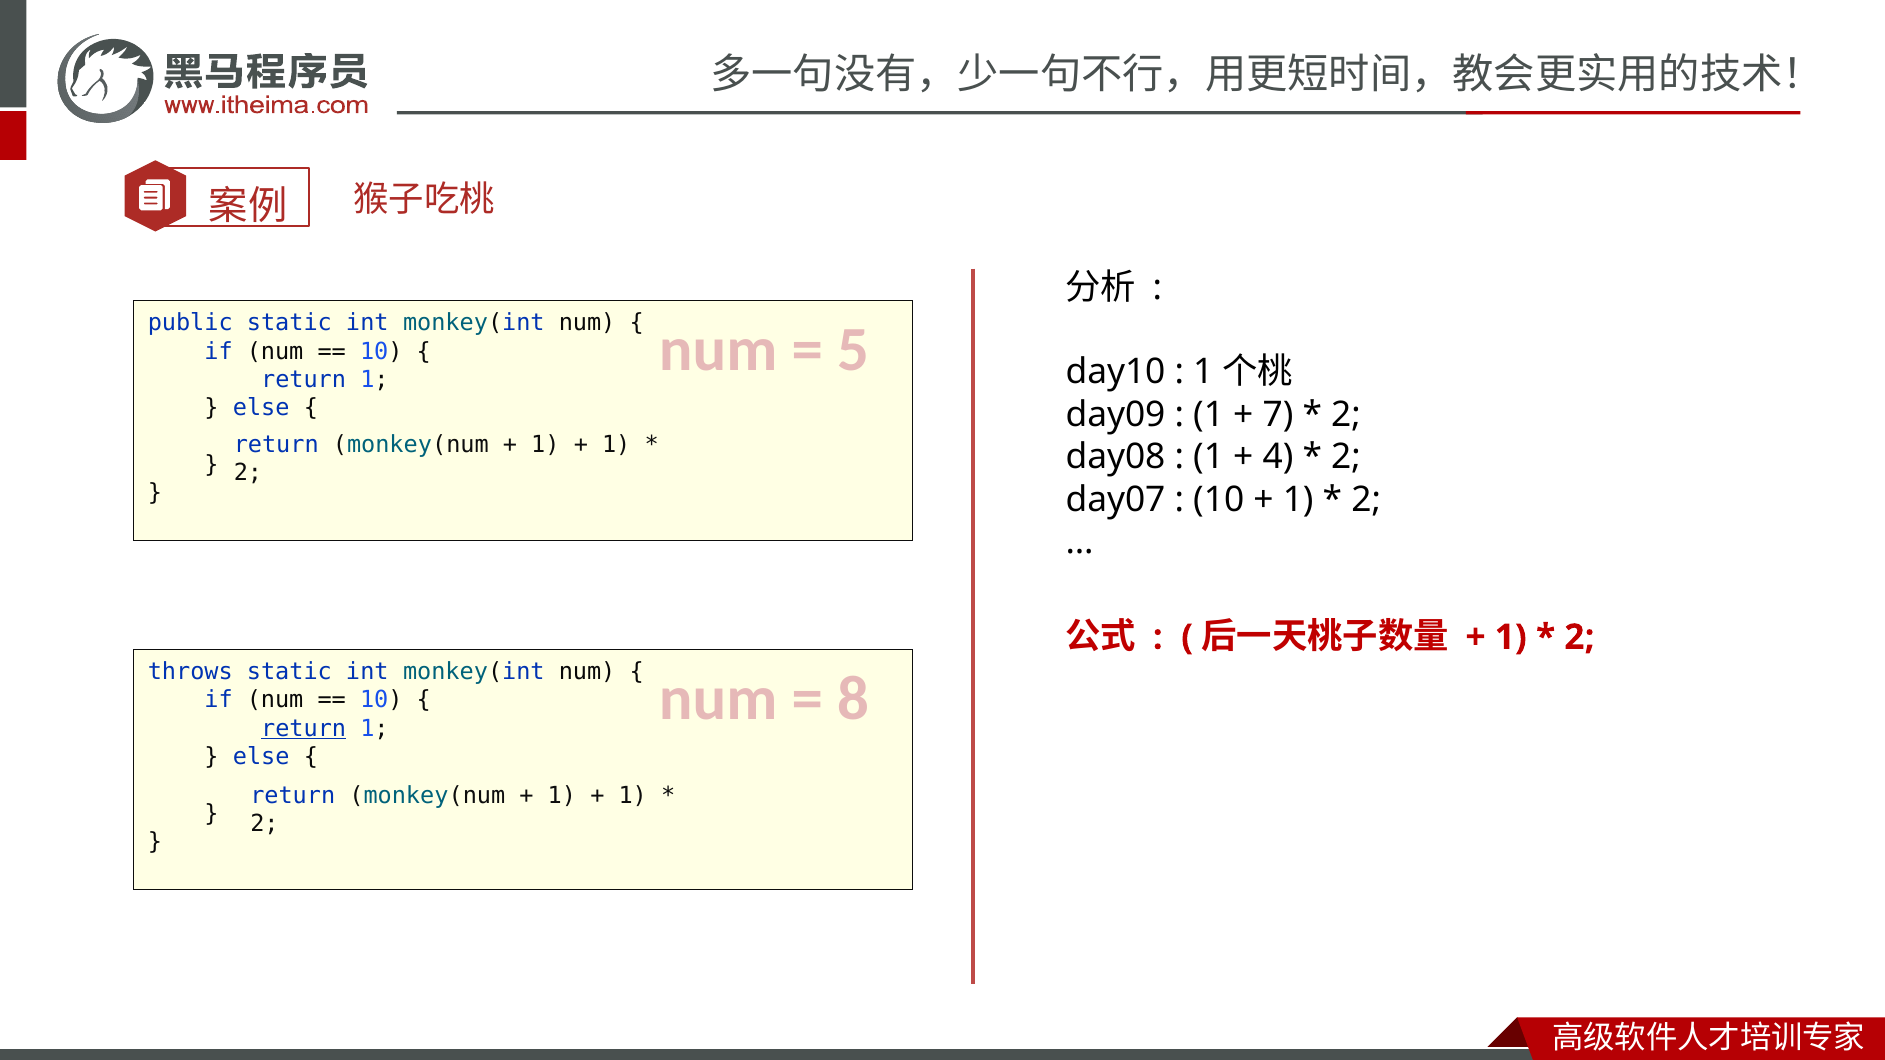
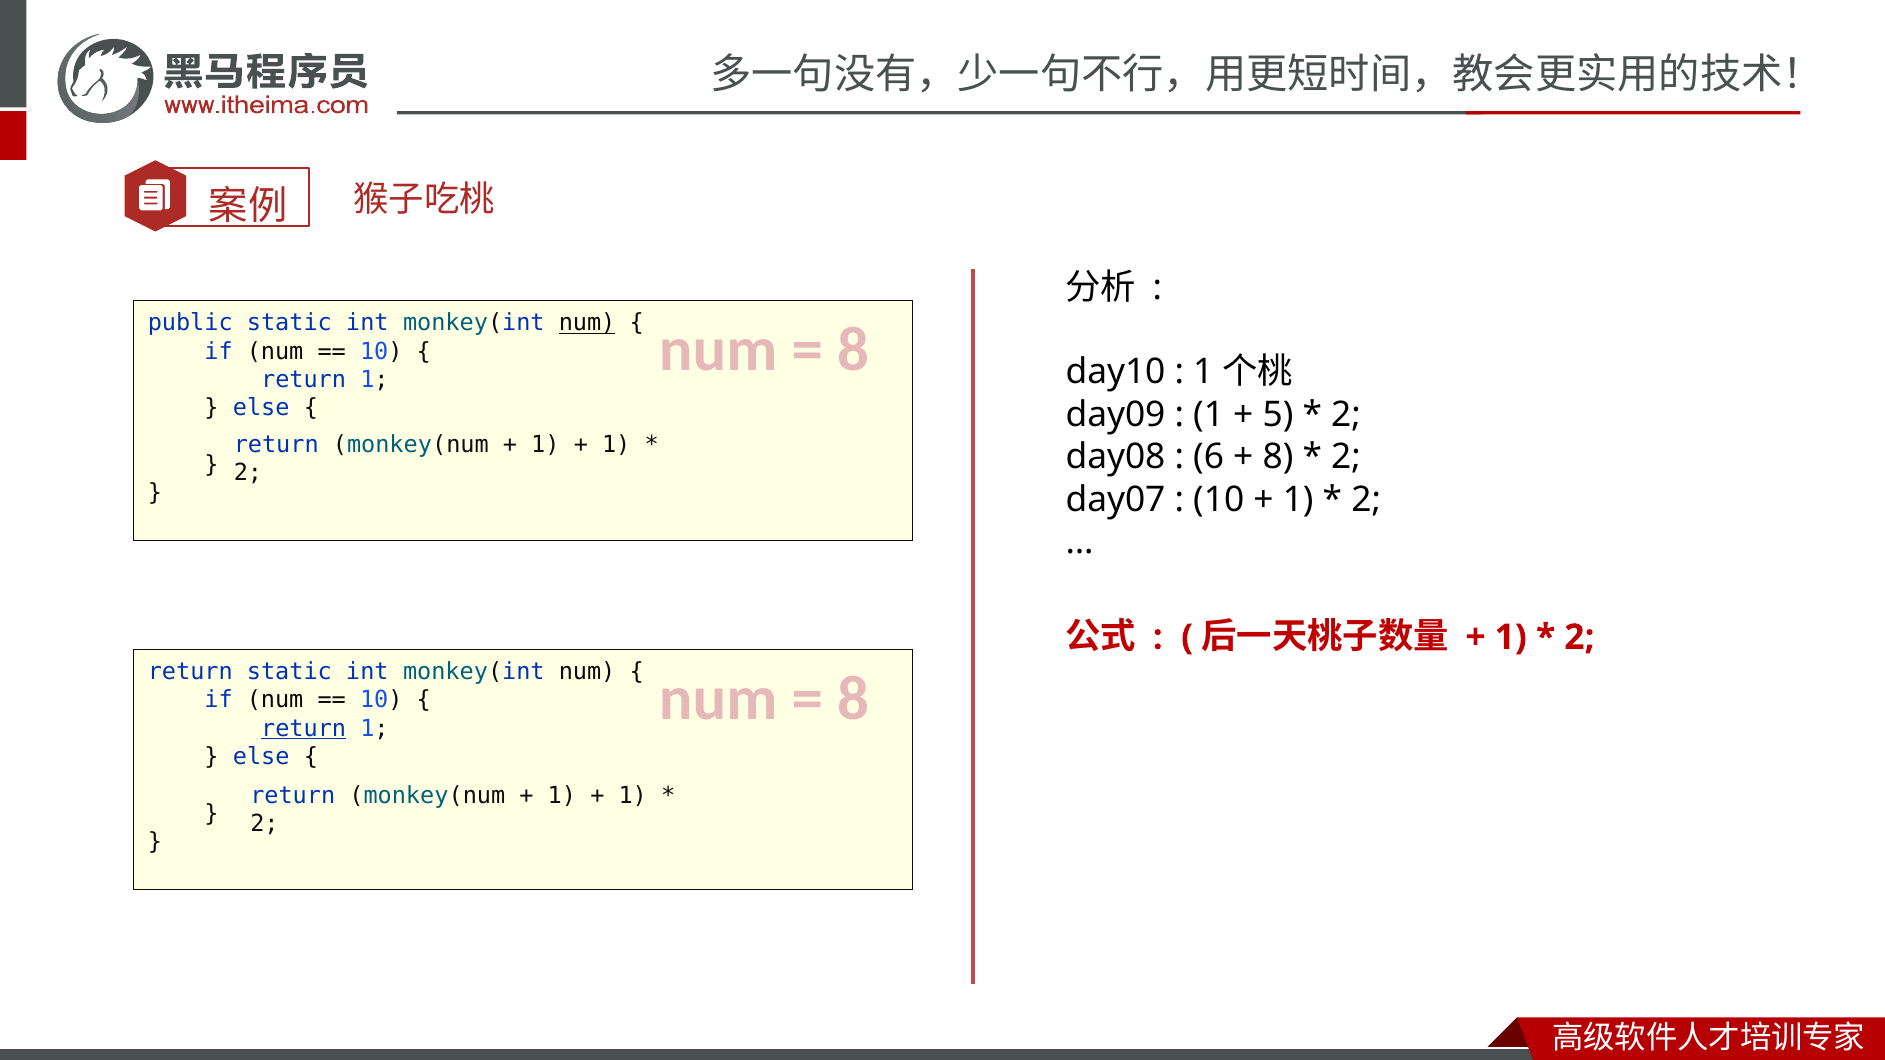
num at (587, 323) underline: none -> present
5 at (853, 350): 5 -> 8
7: 7 -> 5
1 at (1209, 457): 1 -> 6
4 at (1278, 457): 4 -> 8
throws at (190, 672): throws -> return
